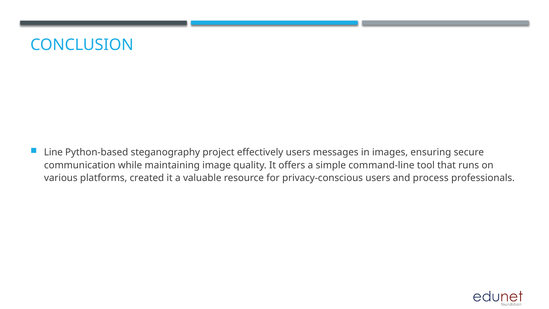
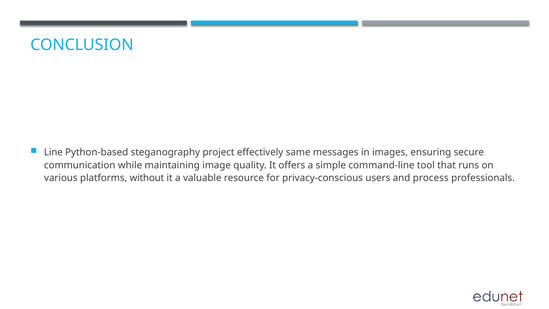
effectively users: users -> same
created: created -> without
